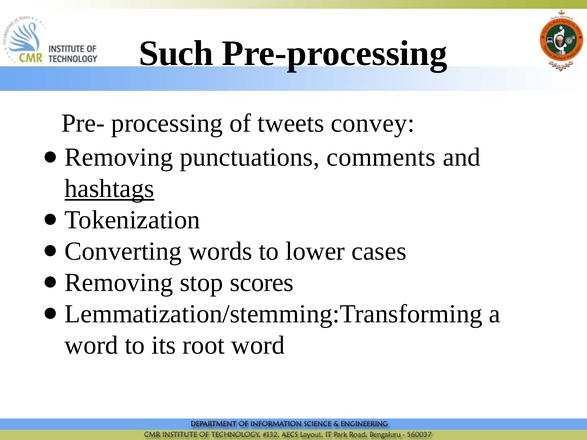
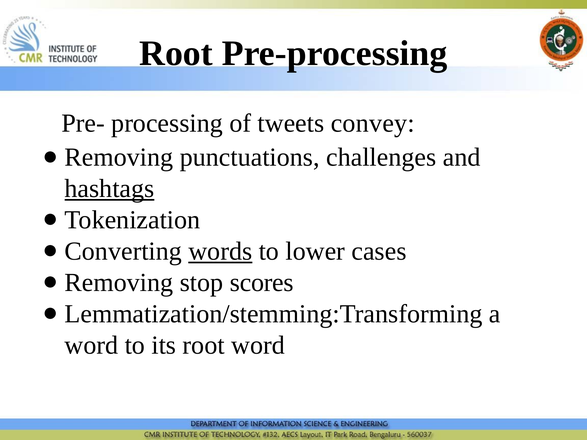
Such at (176, 53): Such -> Root
comments: comments -> challenges
words underline: none -> present
